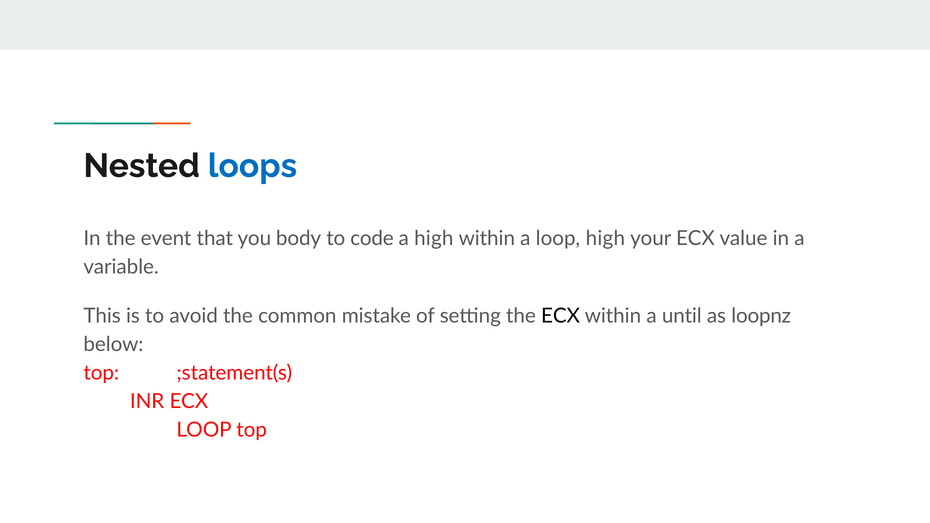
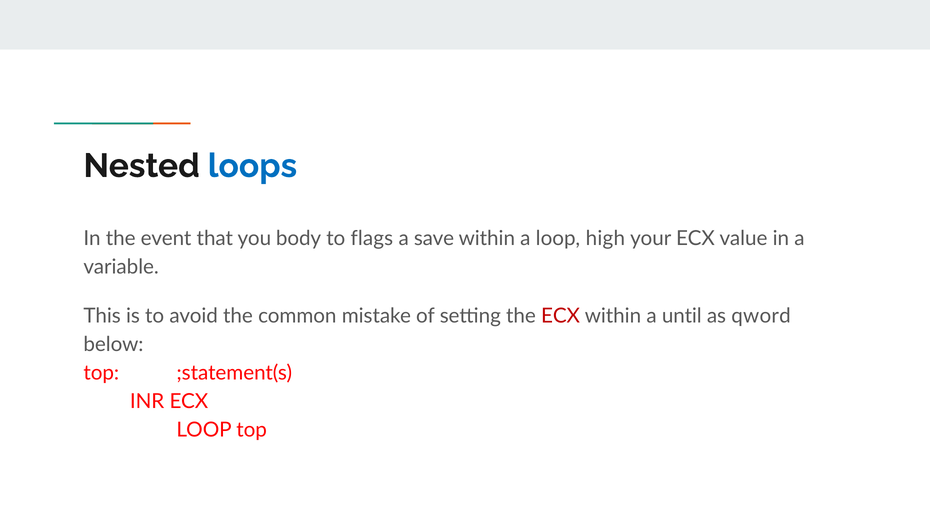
code: code -> flags
a high: high -> save
ECX at (561, 316) colour: black -> red
loopnz: loopnz -> qword
